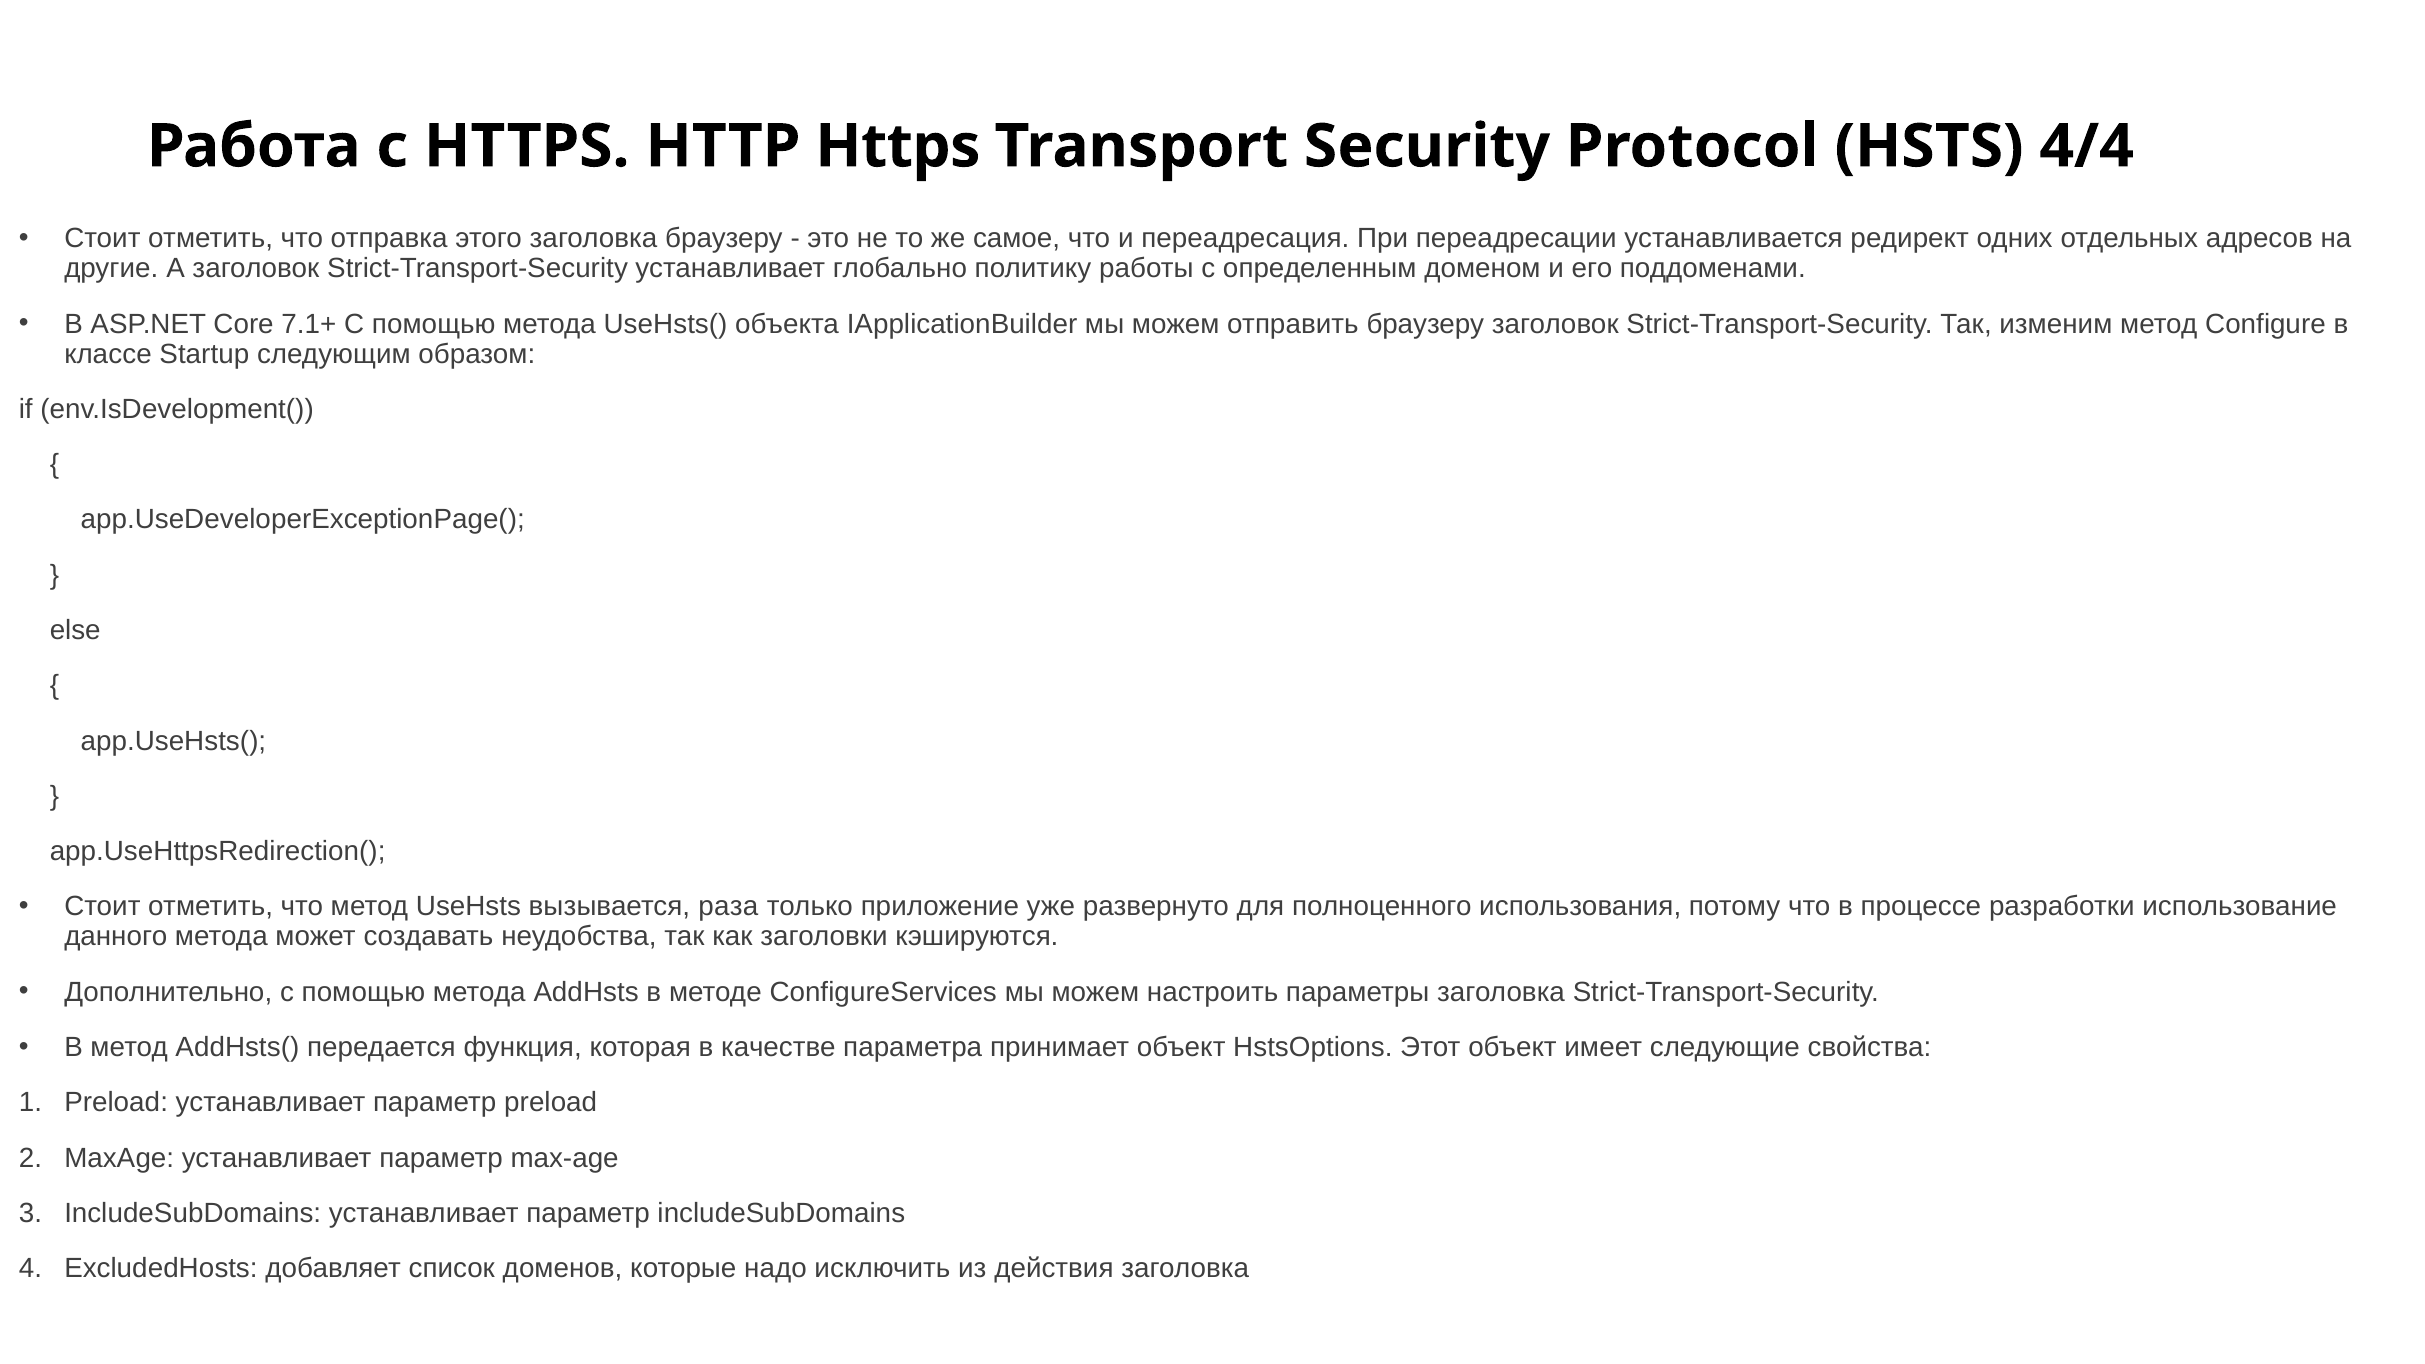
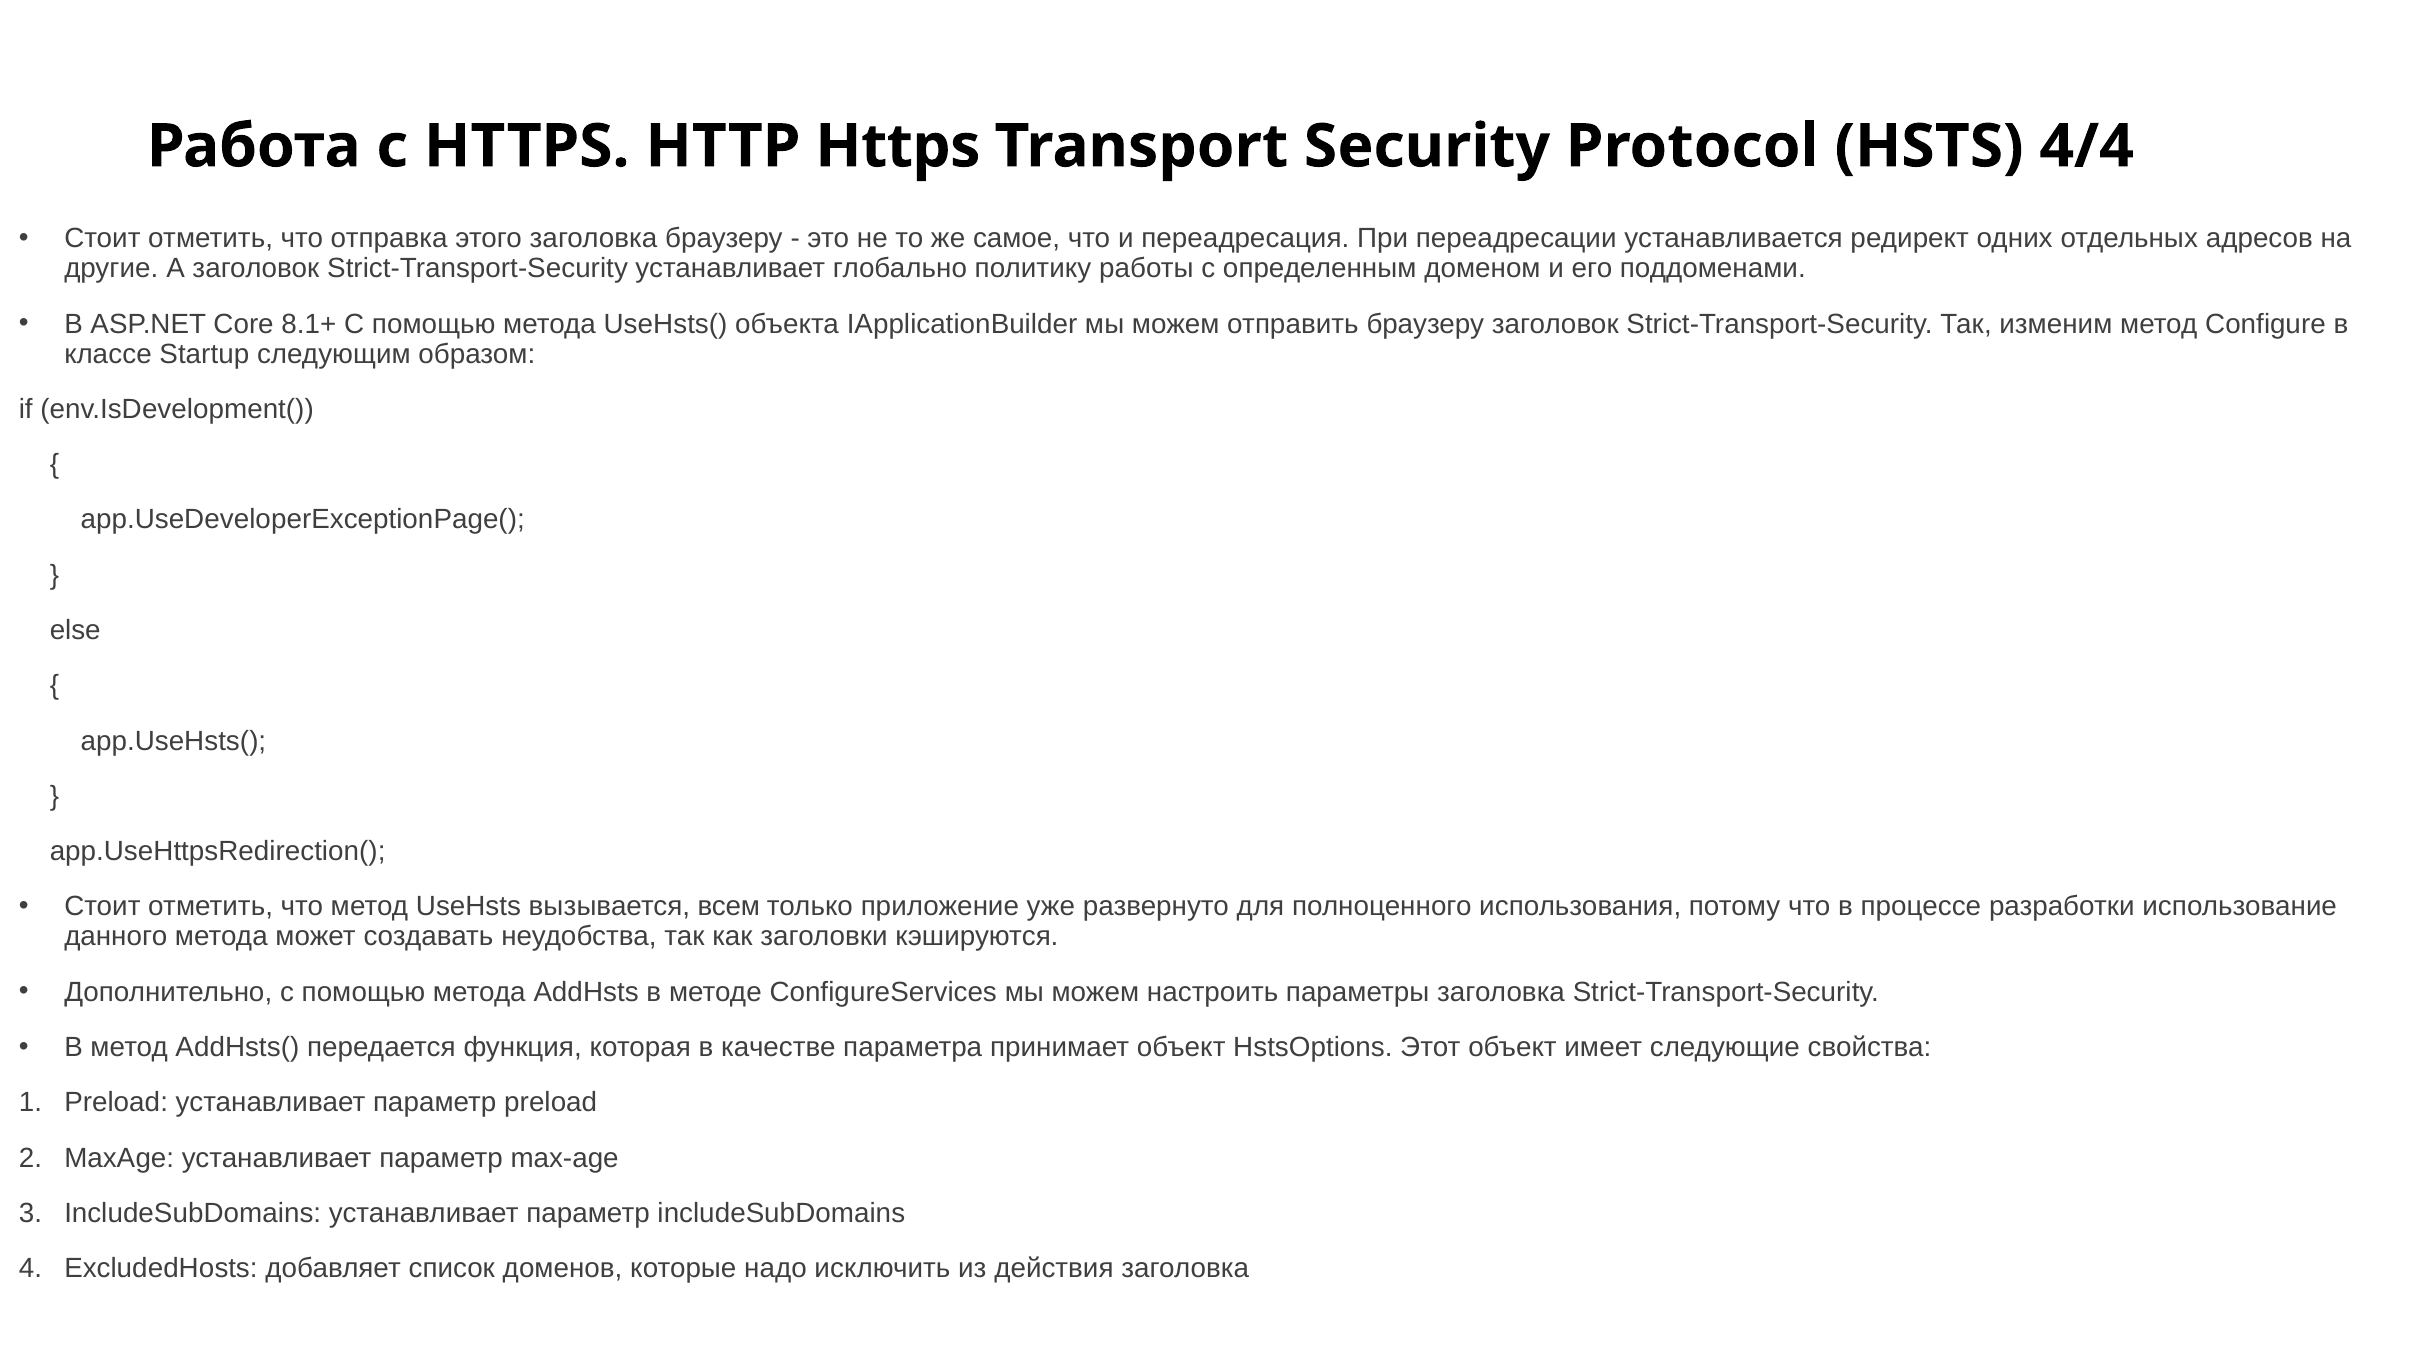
7.1+: 7.1+ -> 8.1+
раза: раза -> всем
